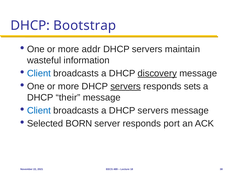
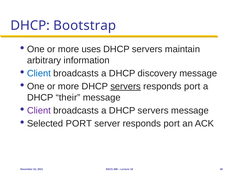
addr: addr -> uses
wasteful: wasteful -> arbitrary
discovery underline: present -> none
sets at (192, 86): sets -> port
Client at (39, 111) colour: blue -> purple
Selected BORN: BORN -> PORT
